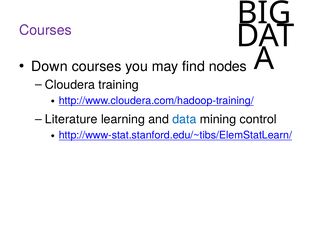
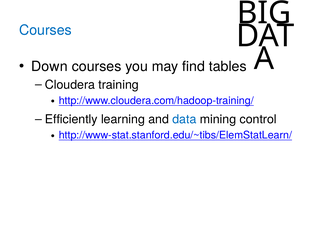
Courses at (45, 30) colour: purple -> blue
nodes: nodes -> tables
Literature: Literature -> Efficiently
